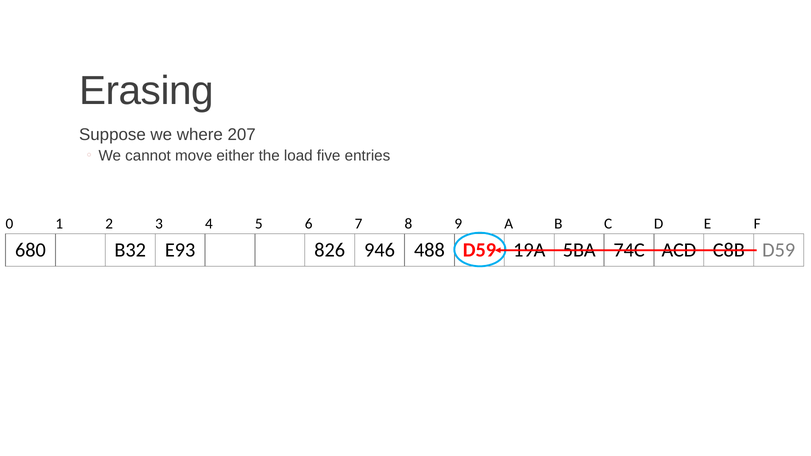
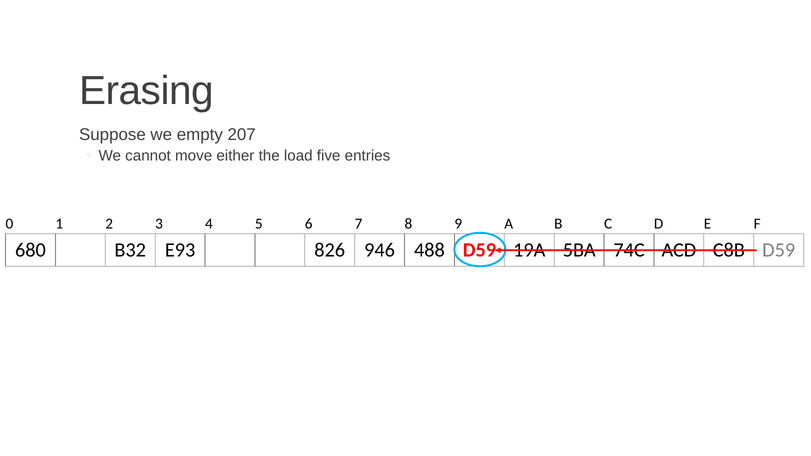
where: where -> empty
